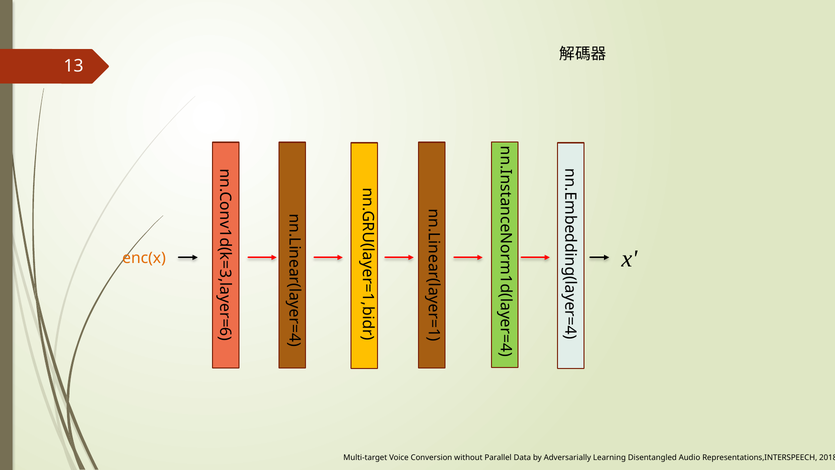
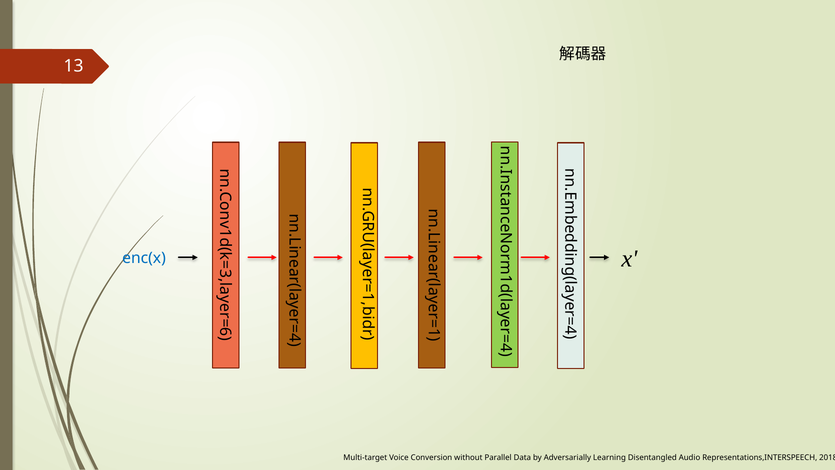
enc(x colour: orange -> blue
